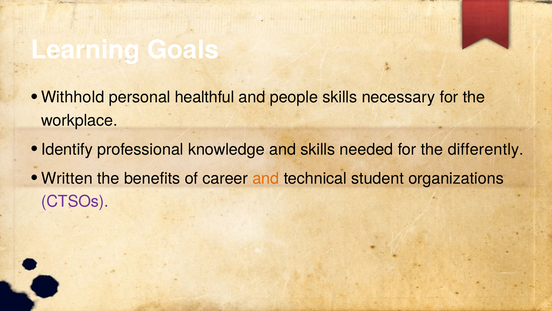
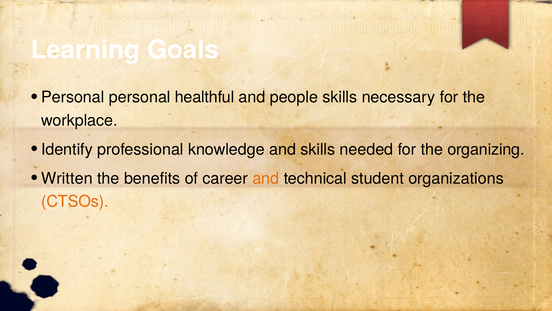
Withhold at (73, 97): Withhold -> Personal
differently: differently -> organizing
CTSOs colour: purple -> orange
